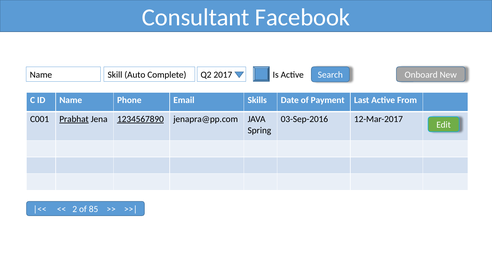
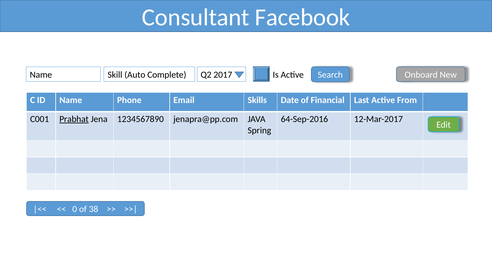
Payment: Payment -> Financial
1234567890 underline: present -> none
03-Sep-2016: 03-Sep-2016 -> 64-Sep-2016
2: 2 -> 0
85: 85 -> 38
